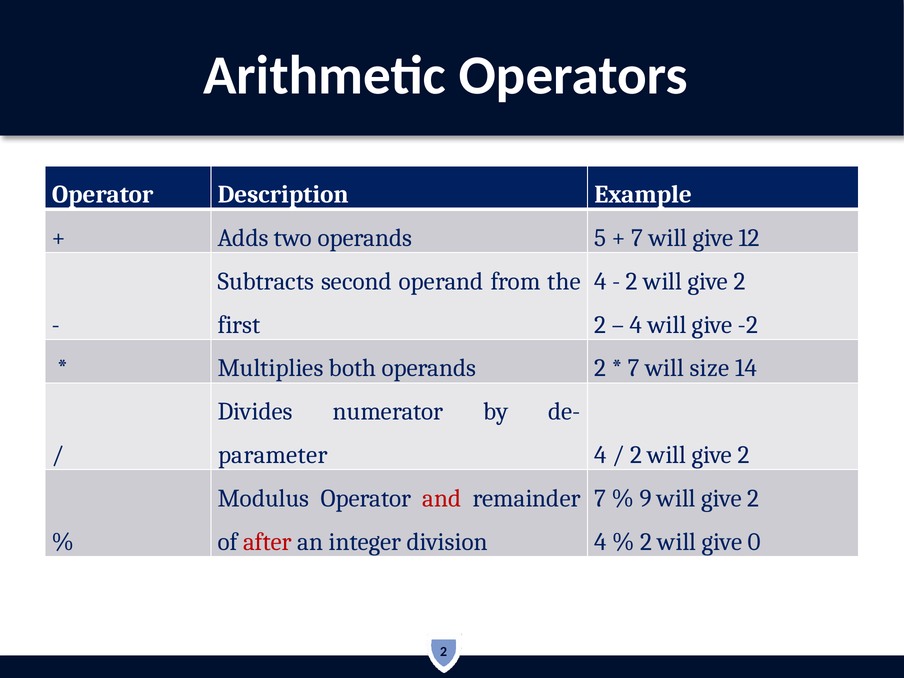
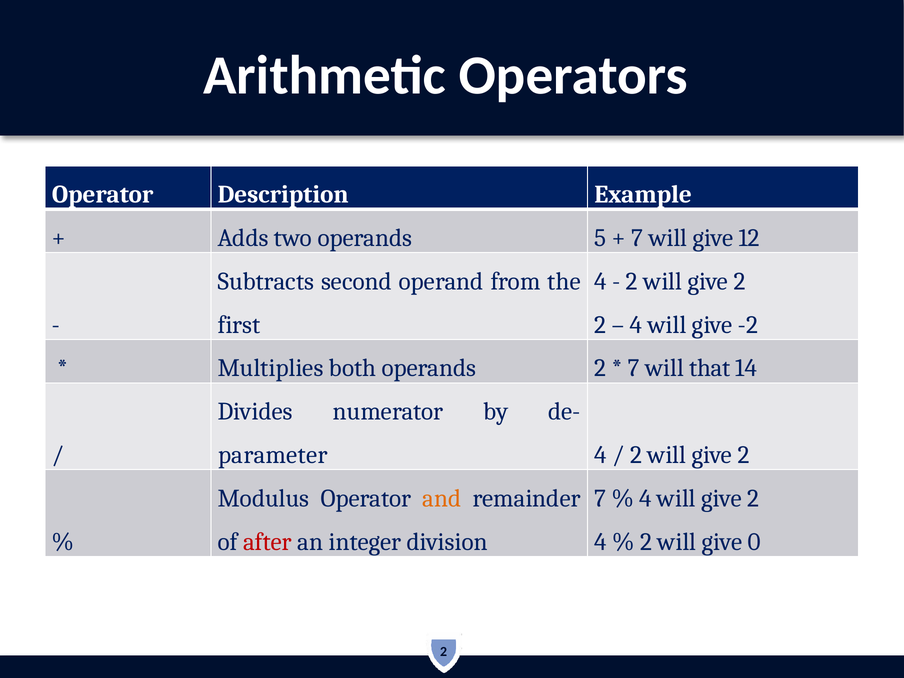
size: size -> that
and colour: red -> orange
9 at (646, 498): 9 -> 4
